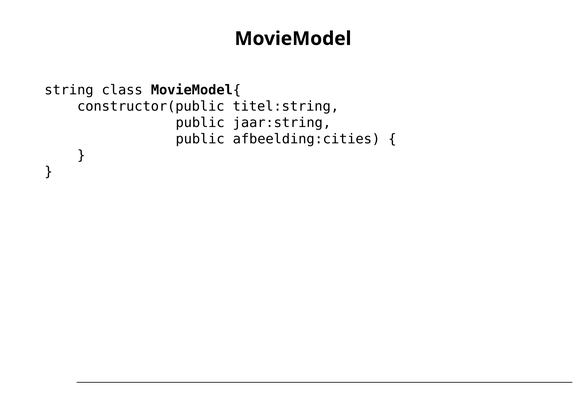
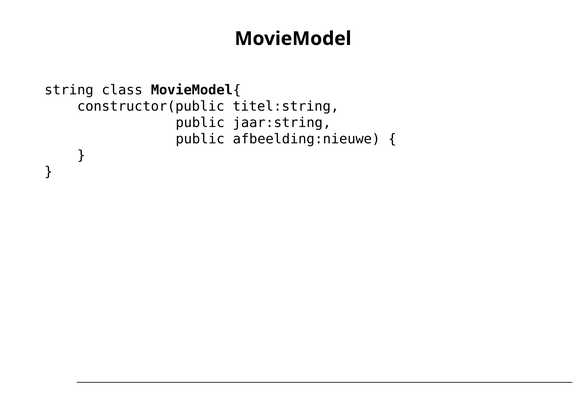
afbeelding:cities: afbeelding:cities -> afbeelding:nieuwe
